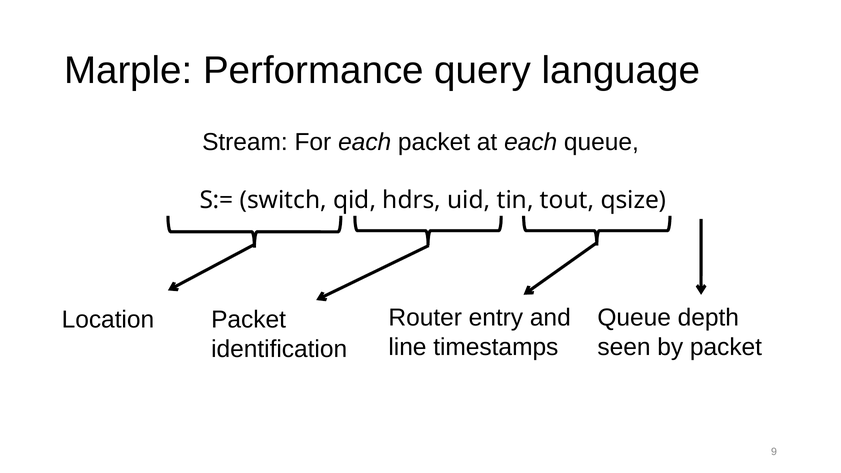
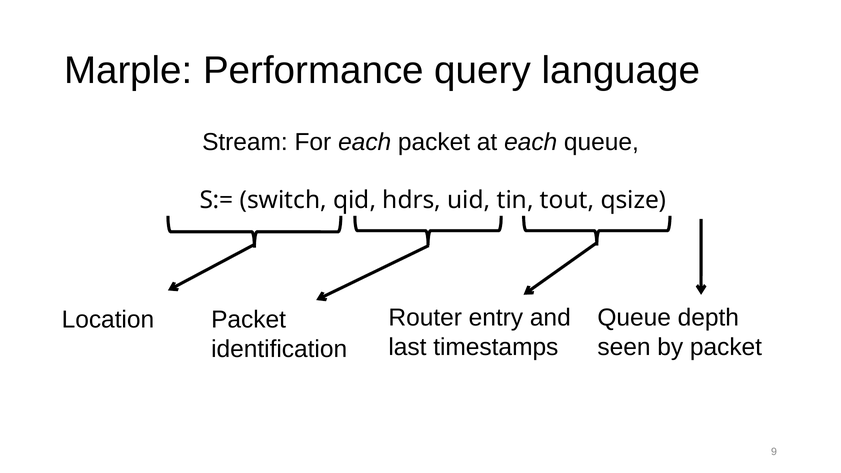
line: line -> last
